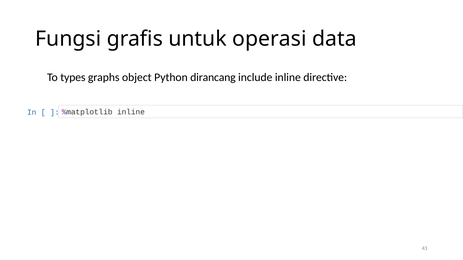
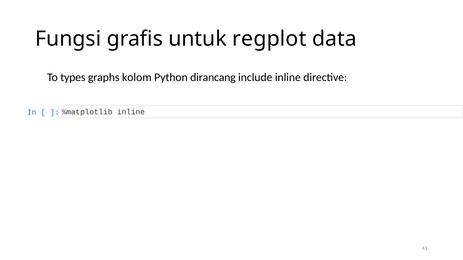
operasi: operasi -> regplot
object: object -> kolom
